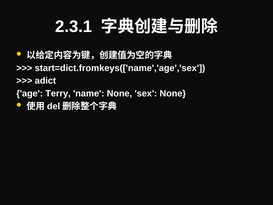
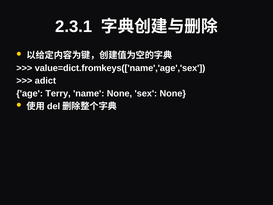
start=dict.fromkeys(['name','age','sex: start=dict.fromkeys(['name','age','sex -> value=dict.fromkeys(['name','age','sex
